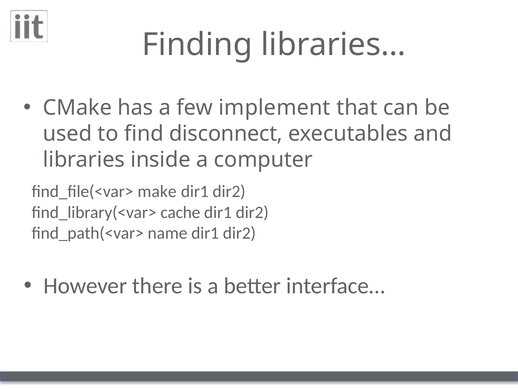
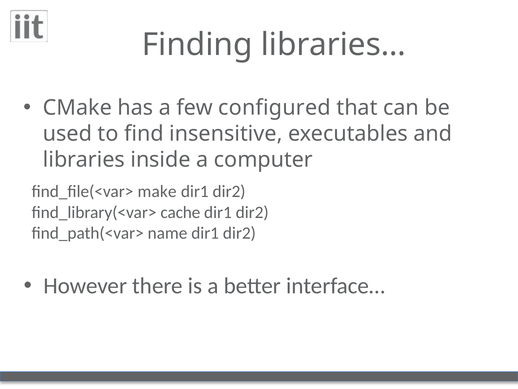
implement: implement -> configured
disconnect: disconnect -> insensitive
